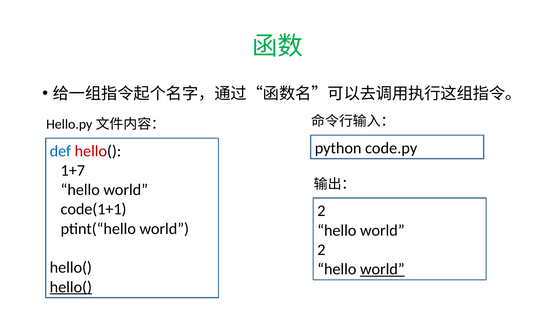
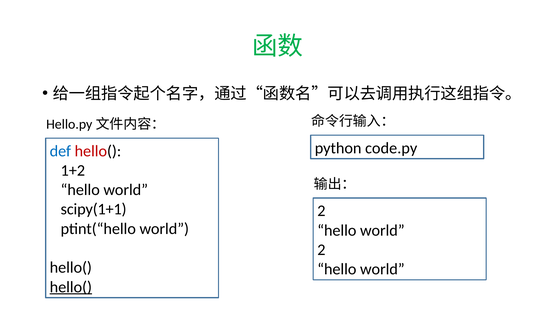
1+7: 1+7 -> 1+2
code(1+1: code(1+1 -> scipy(1+1
world at (382, 269) underline: present -> none
